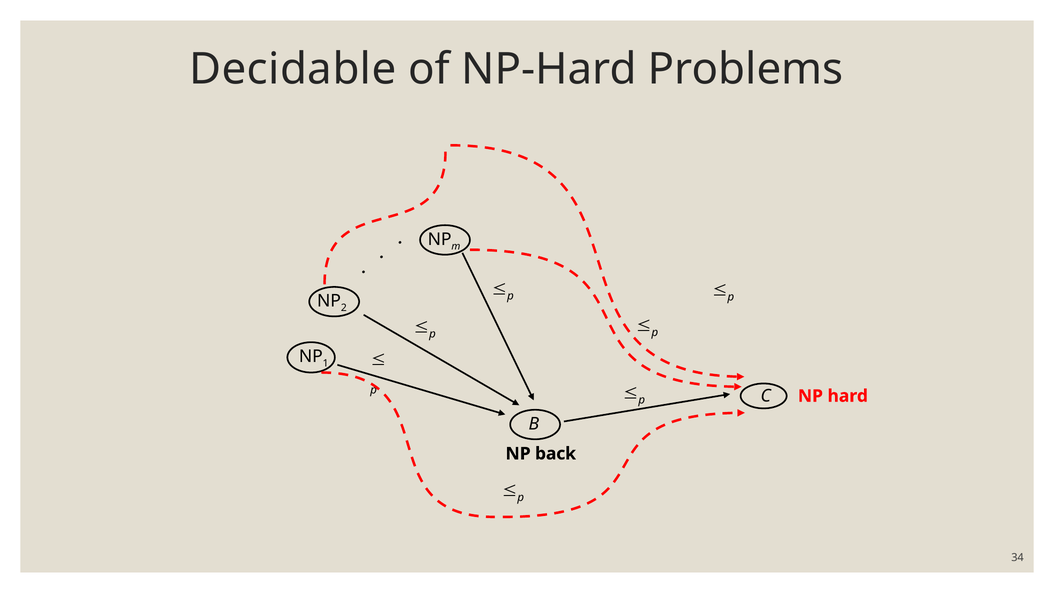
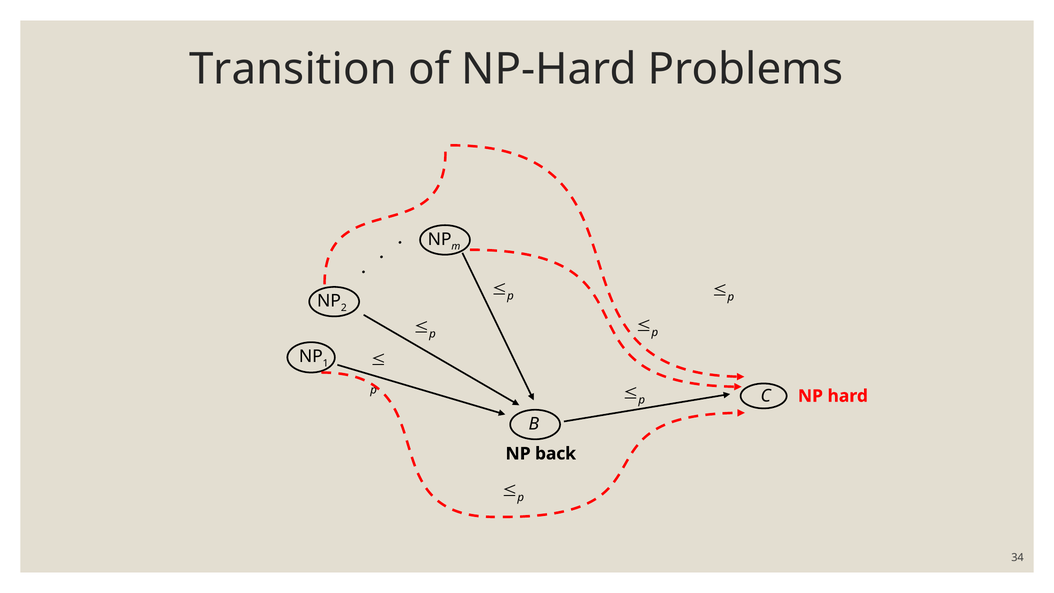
Decidable: Decidable -> Transition
